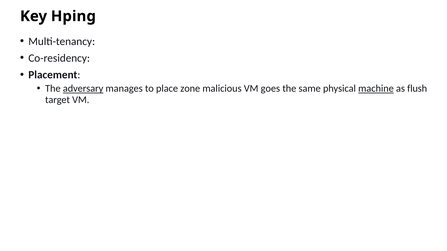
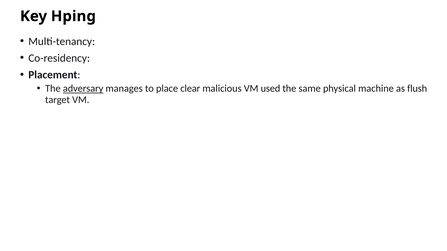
zone: zone -> clear
goes: goes -> used
machine underline: present -> none
